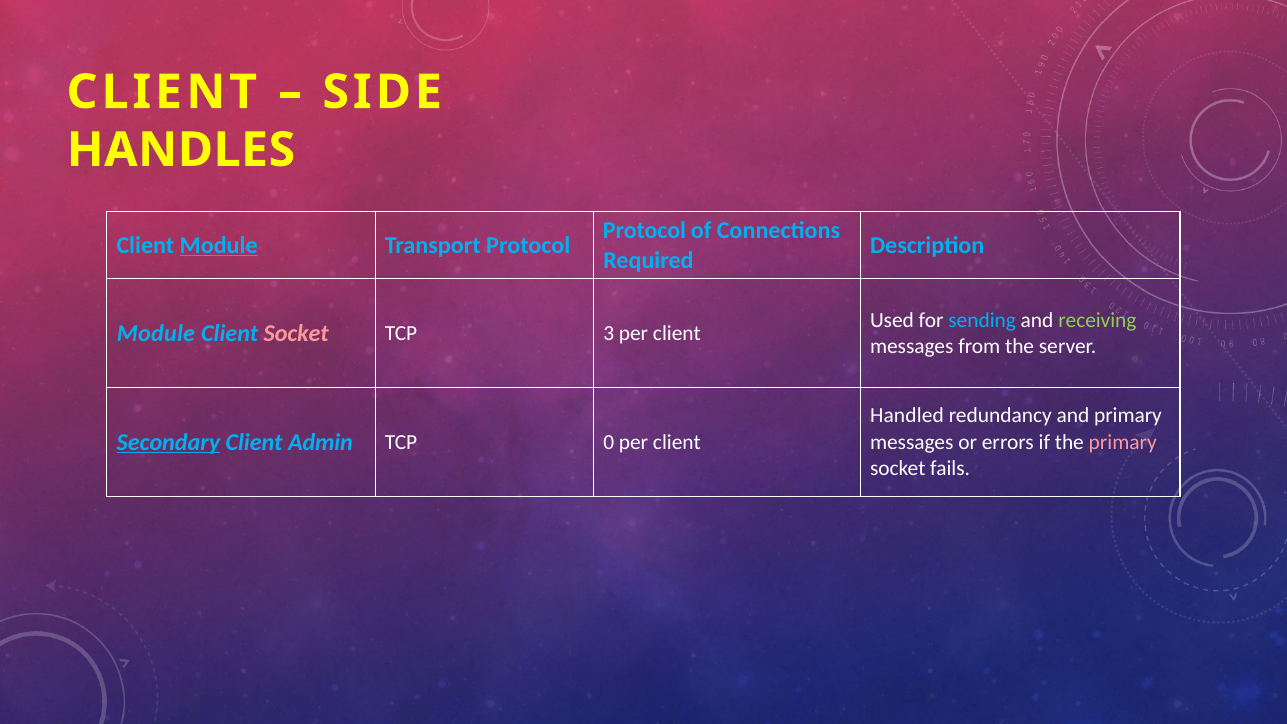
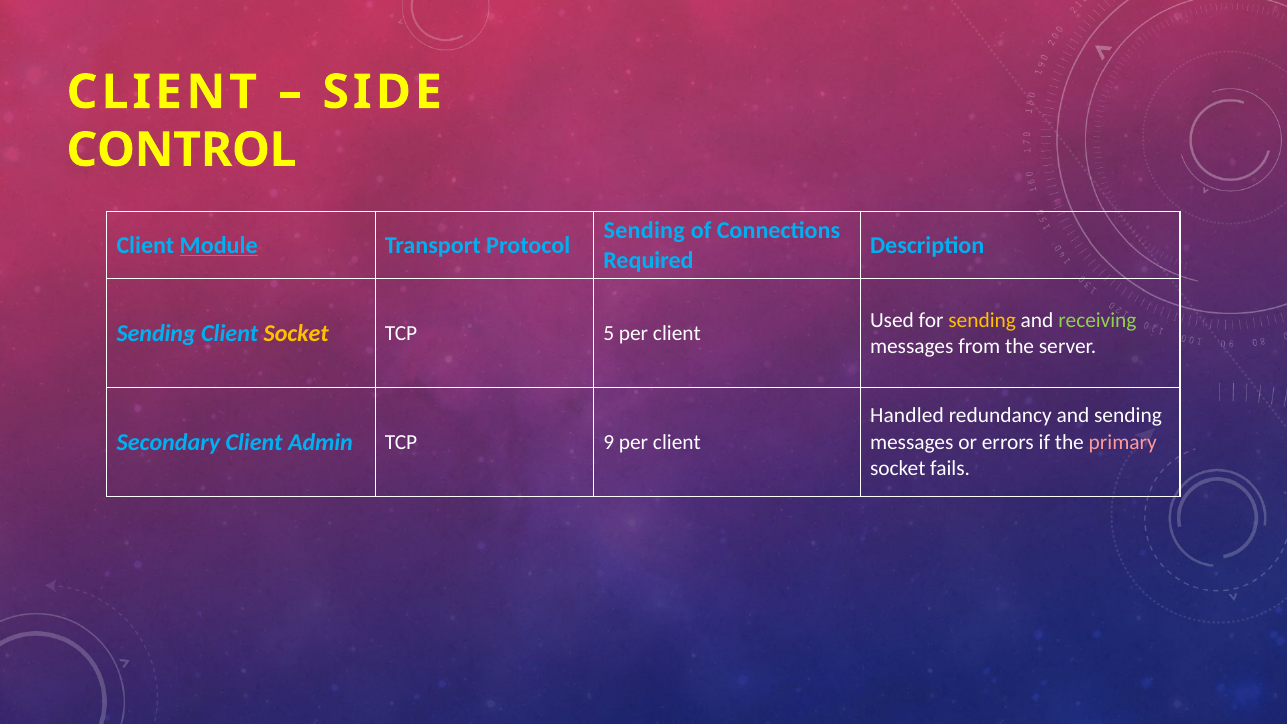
HANDLES: HANDLES -> CONTROL
Protocol at (644, 231): Protocol -> Sending
sending at (982, 320) colour: light blue -> yellow
Module at (156, 333): Module -> Sending
Socket at (296, 333) colour: pink -> yellow
3: 3 -> 5
and primary: primary -> sending
Secondary underline: present -> none
0: 0 -> 9
